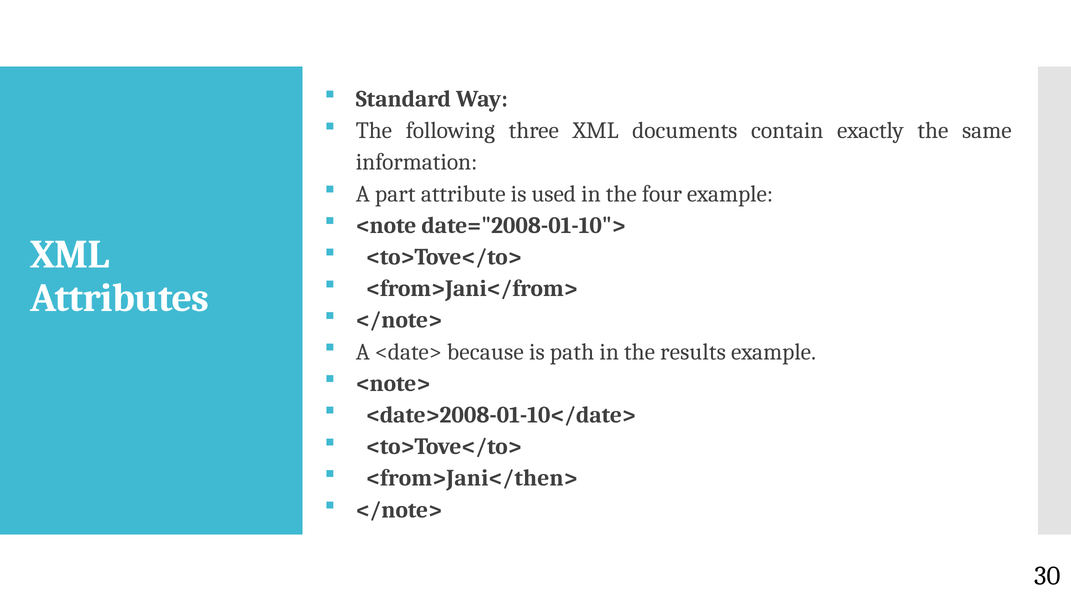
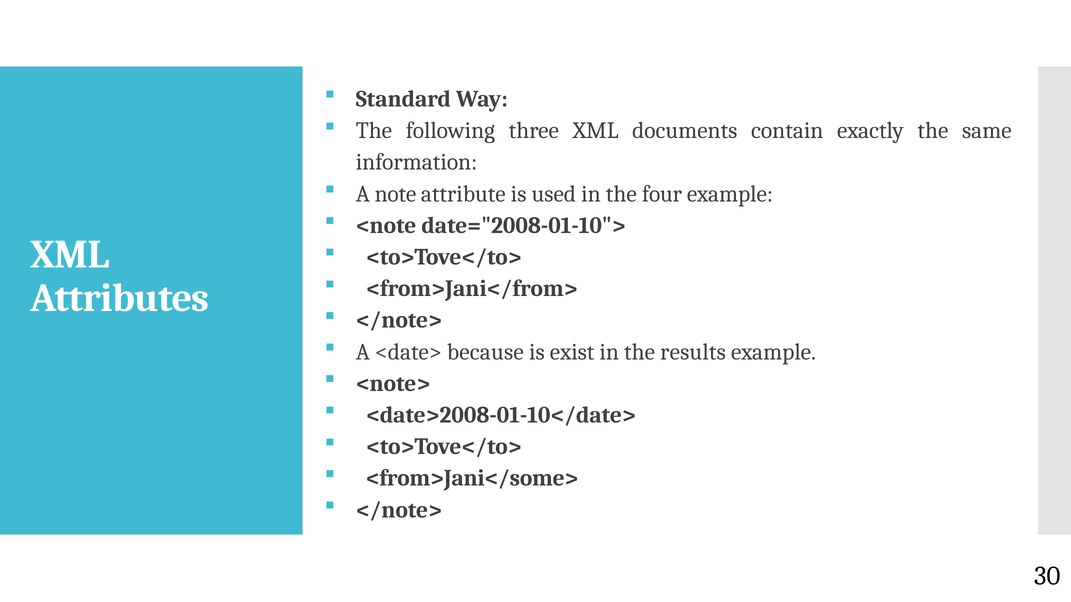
part: part -> note
path: path -> exist
<from>Jani</then>: <from>Jani</then> -> <from>Jani</some>
